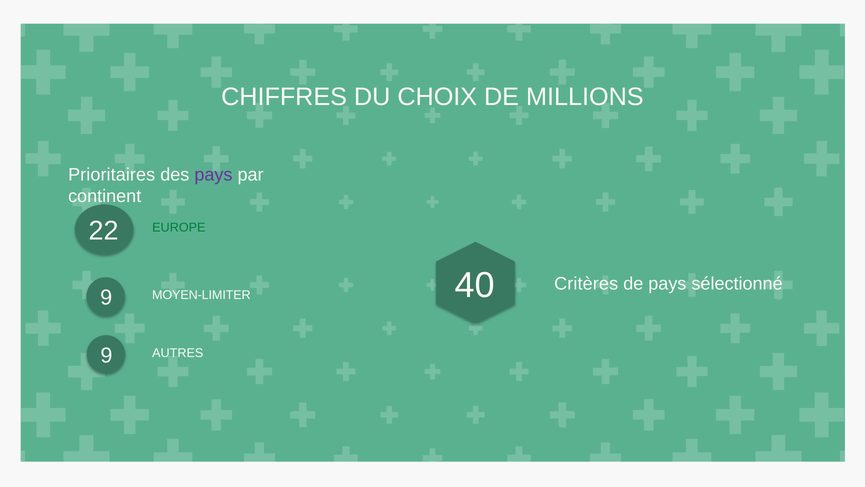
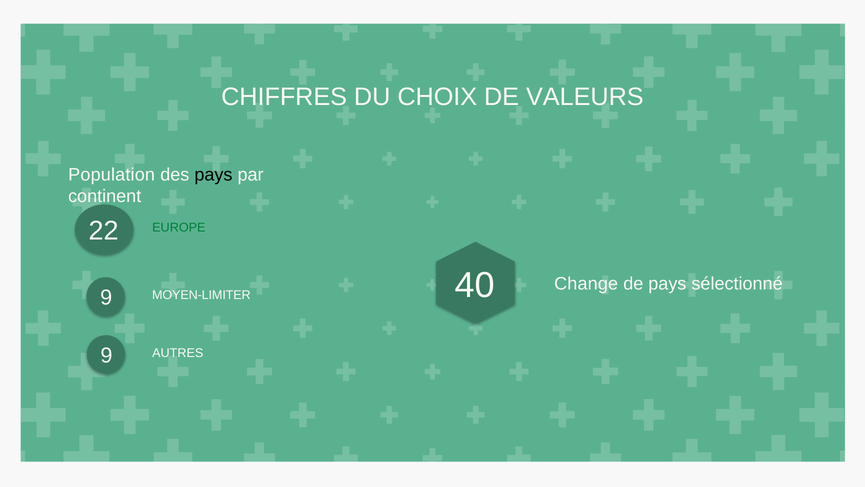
MILLIONS: MILLIONS -> VALEURS
Prioritaires: Prioritaires -> Population
pays at (213, 175) colour: purple -> black
Critères: Critères -> Change
